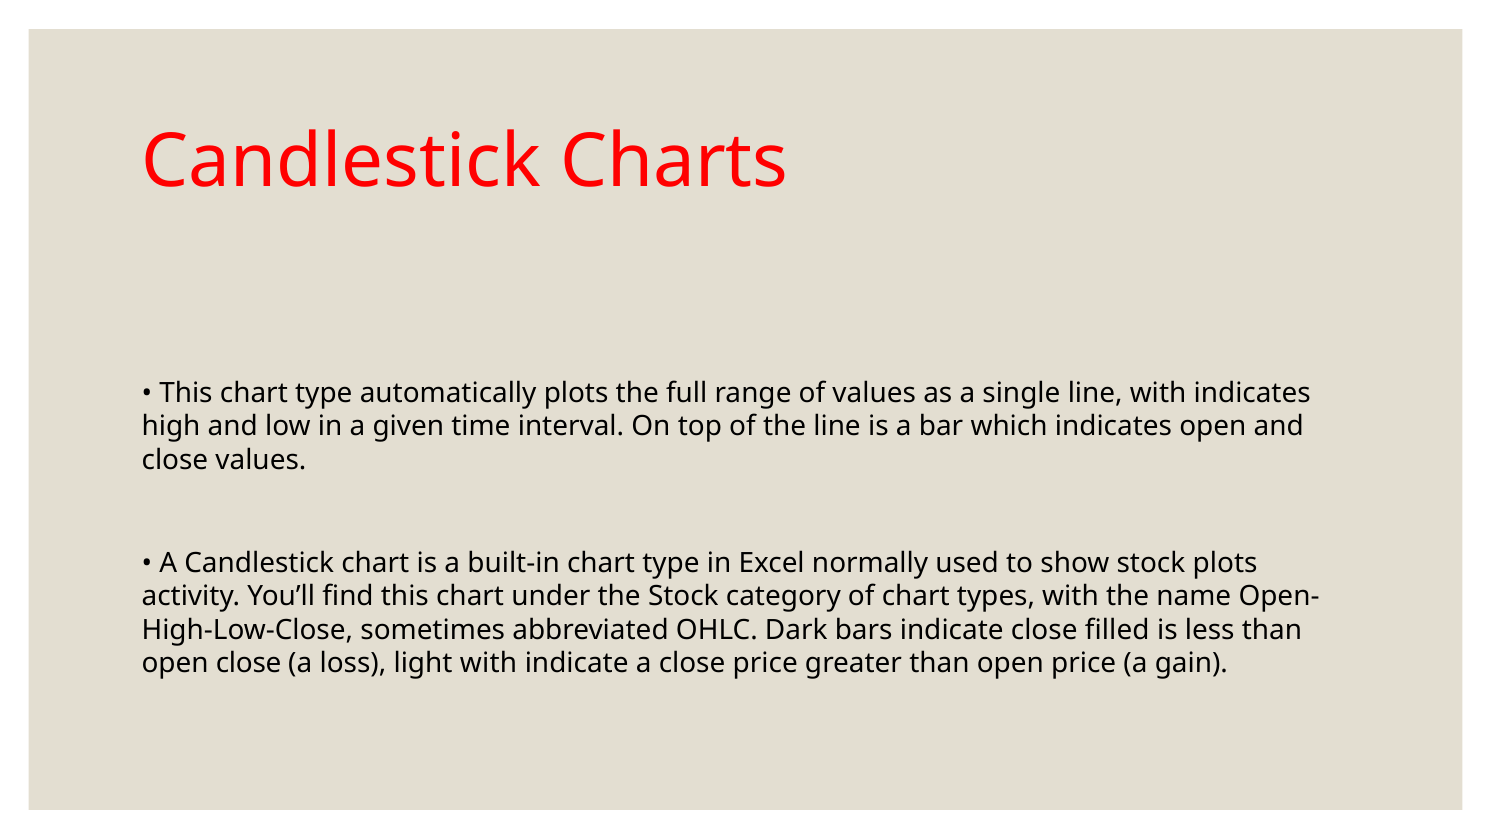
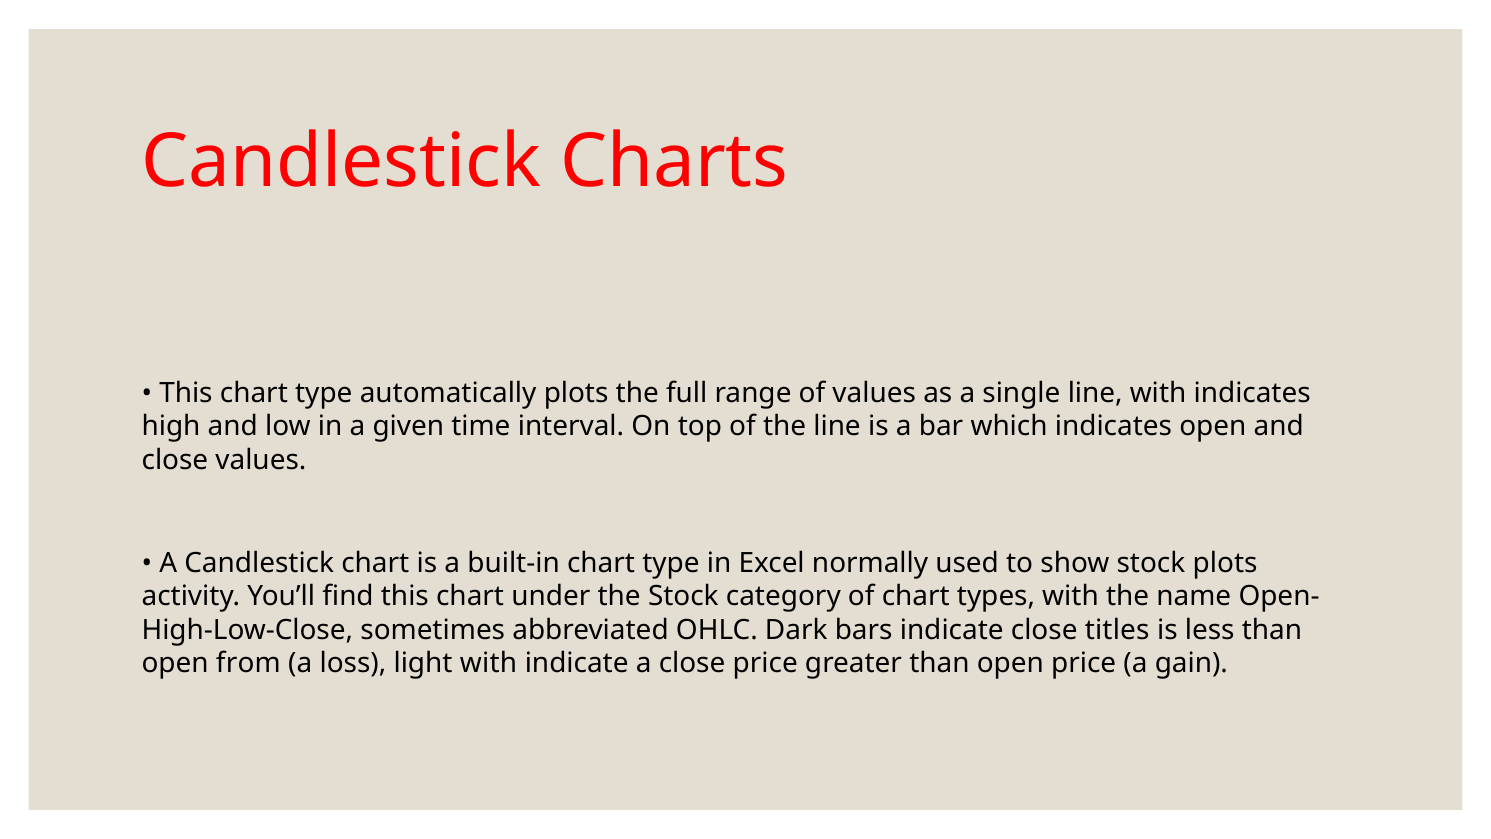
filled: filled -> titles
open close: close -> from
